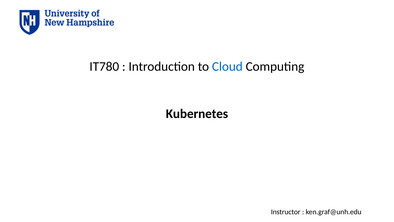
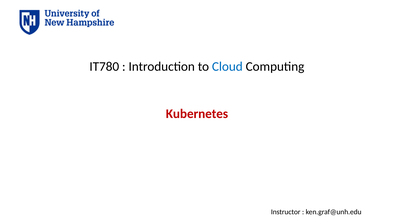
Kubernetes colour: black -> red
